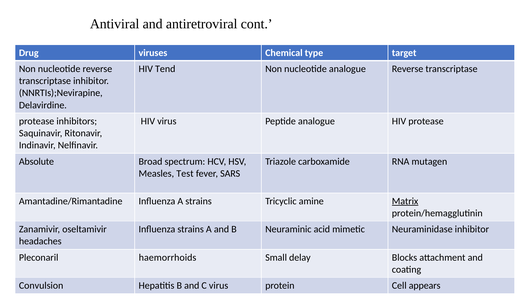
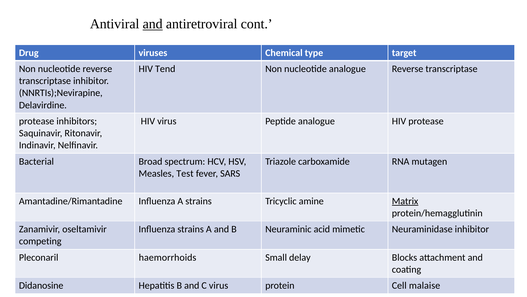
and at (153, 24) underline: none -> present
Absolute: Absolute -> Bacterial
headaches: headaches -> competing
Convulsion: Convulsion -> Didanosine
appears: appears -> malaise
